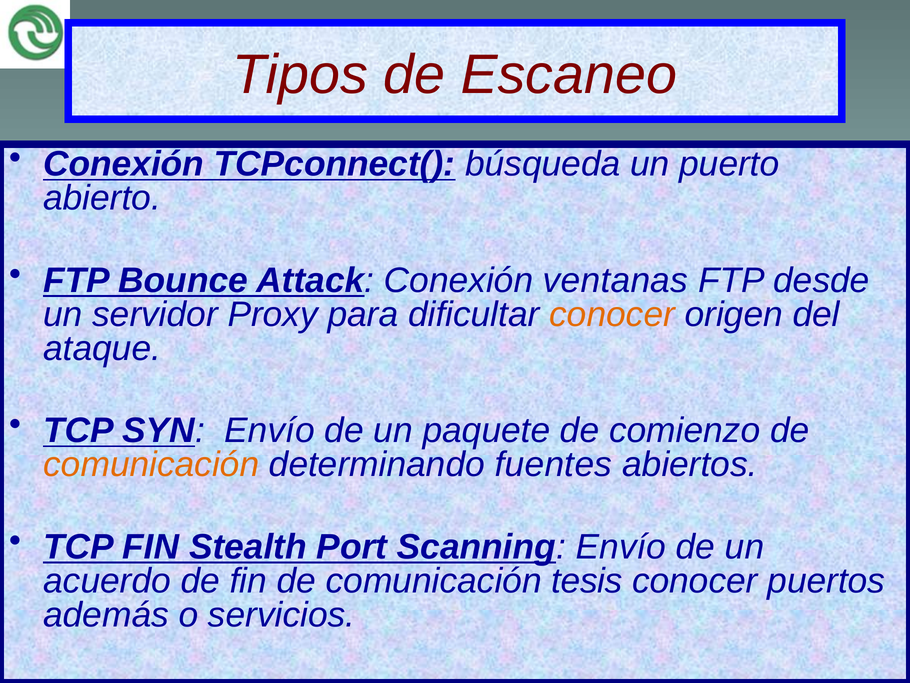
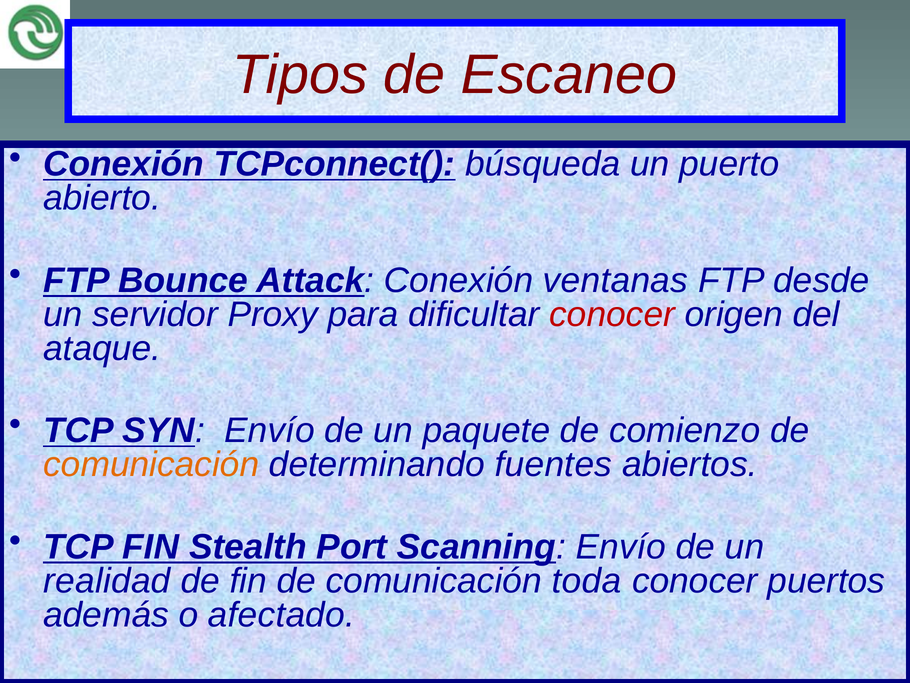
conocer at (612, 314) colour: orange -> red
acuerdo: acuerdo -> realidad
tesis: tesis -> toda
servicios: servicios -> afectado
